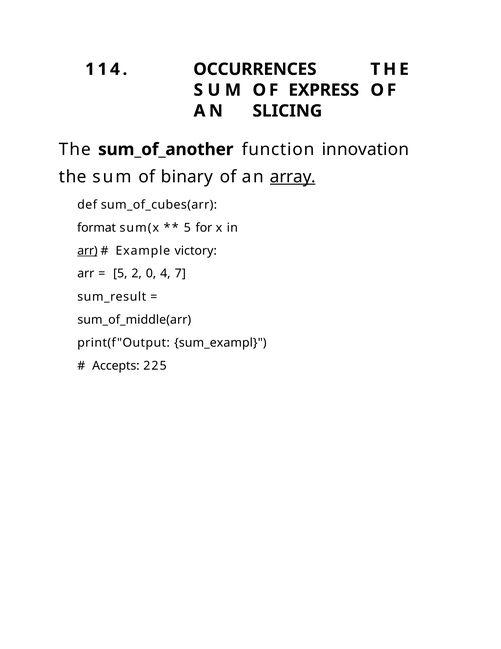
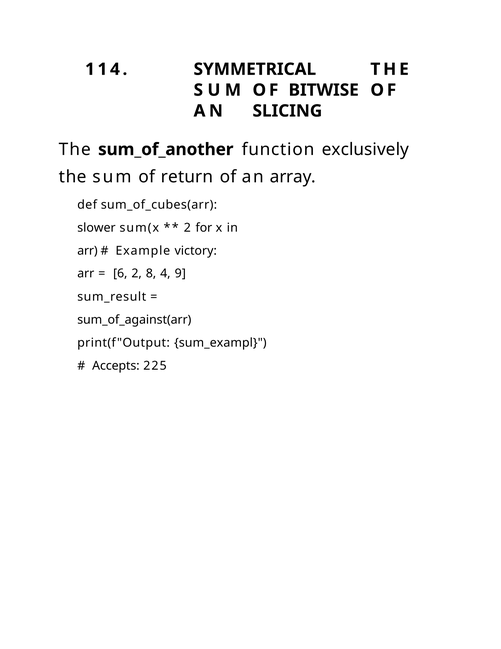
OCCURRENCES: OCCURRENCES -> SYMMETRICAL
EXPRESS: EXPRESS -> BITWISE
innovation: innovation -> exclusively
binary: binary -> return
array underline: present -> none
format: format -> slower
5 at (187, 228): 5 -> 2
arr at (87, 251) underline: present -> none
5 at (120, 273): 5 -> 6
0: 0 -> 8
7: 7 -> 9
sum_of_middle(arr: sum_of_middle(arr -> sum_of_against(arr
